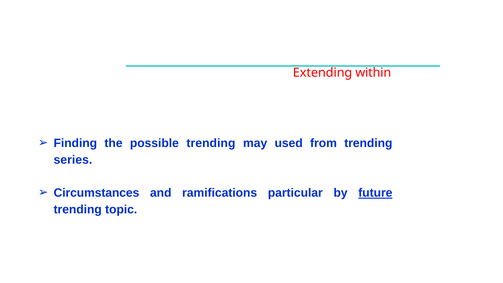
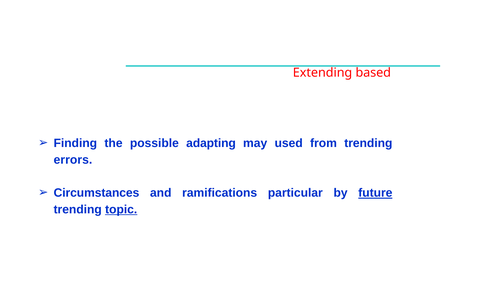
within: within -> based
possible trending: trending -> adapting
series: series -> errors
topic underline: none -> present
